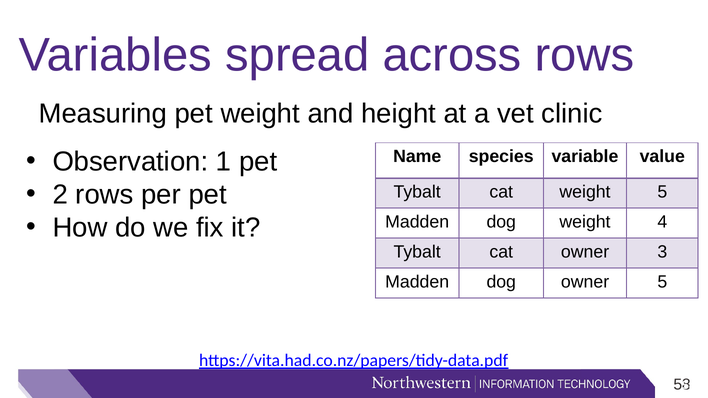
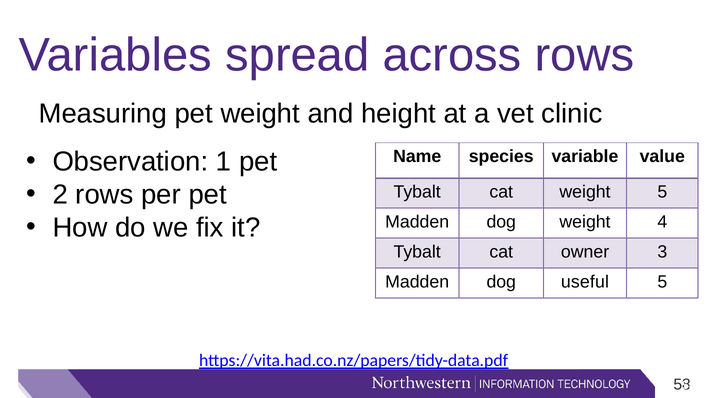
dog owner: owner -> useful
